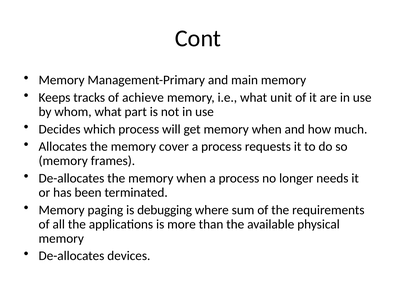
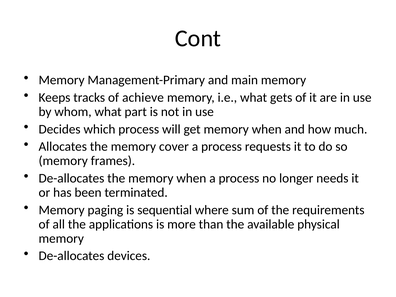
unit: unit -> gets
debugging: debugging -> sequential
